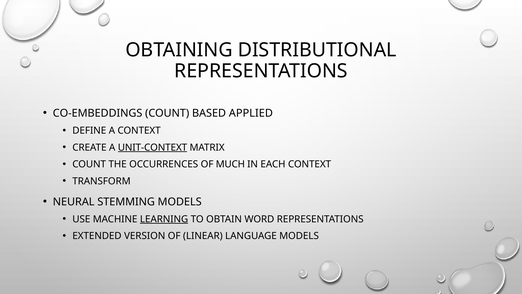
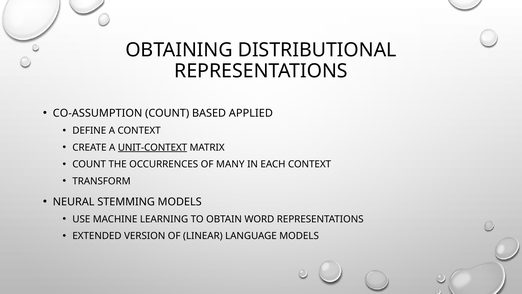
CO-EMBEDDINGS: CO-EMBEDDINGS -> CO-ASSUMPTION
MUCH: MUCH -> MANY
LEARNING underline: present -> none
